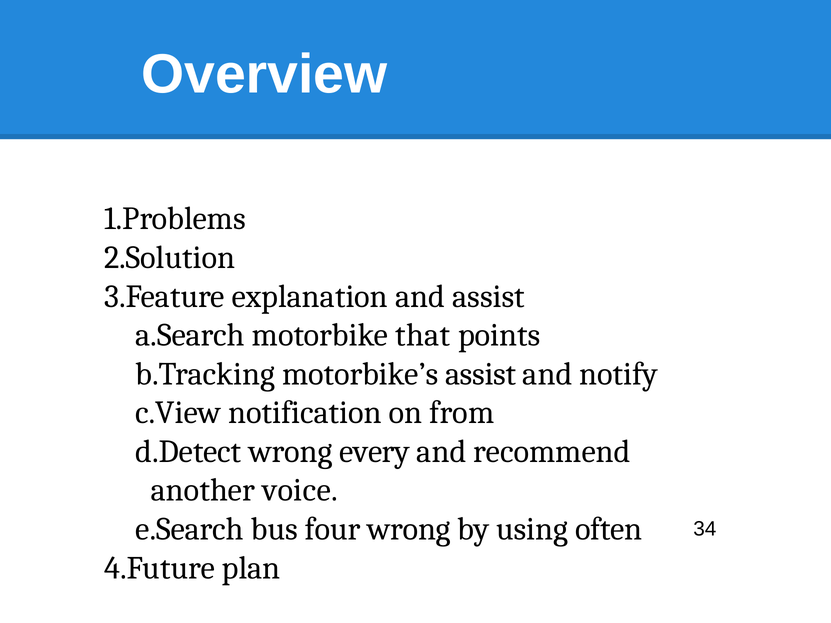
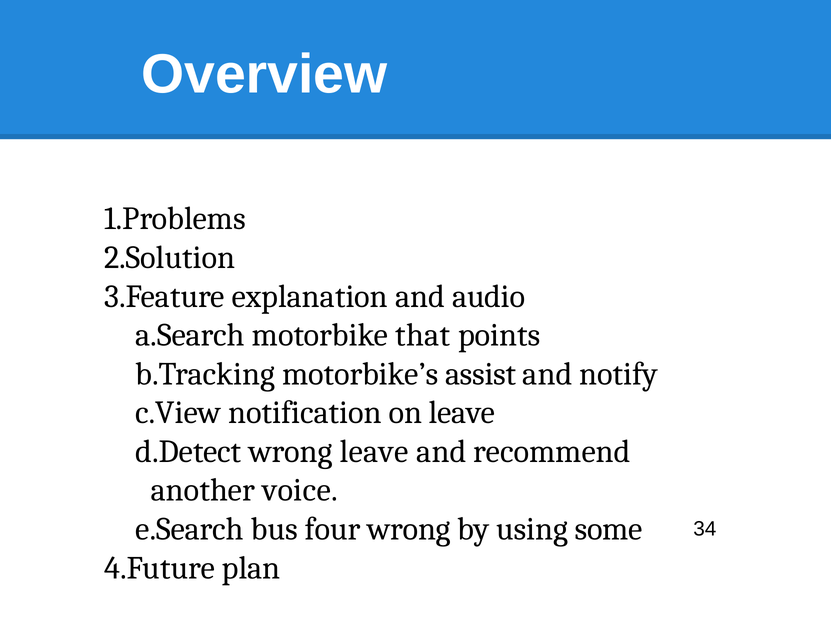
and assist: assist -> audio
on from: from -> leave
wrong every: every -> leave
often: often -> some
